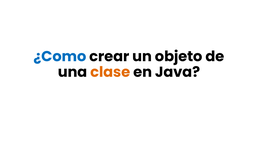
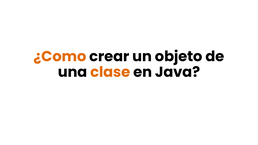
¿Como colour: blue -> orange
